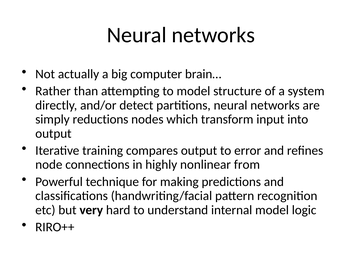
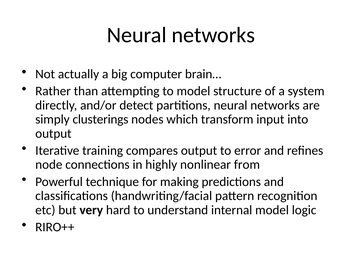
reductions: reductions -> clusterings
